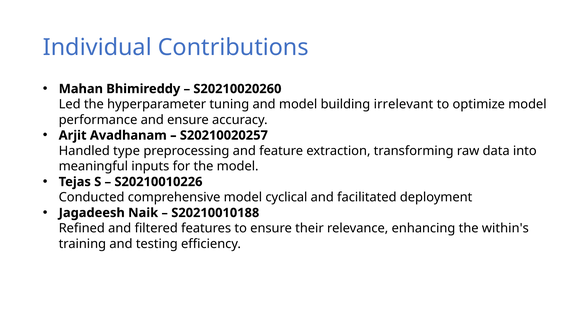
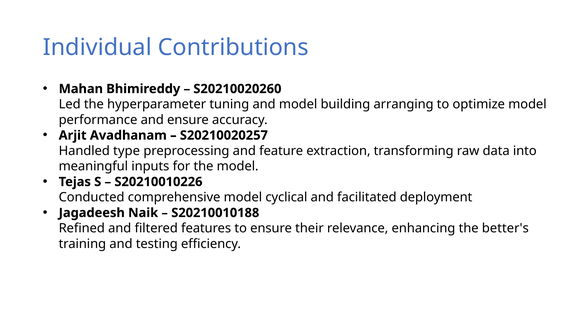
irrelevant: irrelevant -> arranging
within's: within's -> better's
